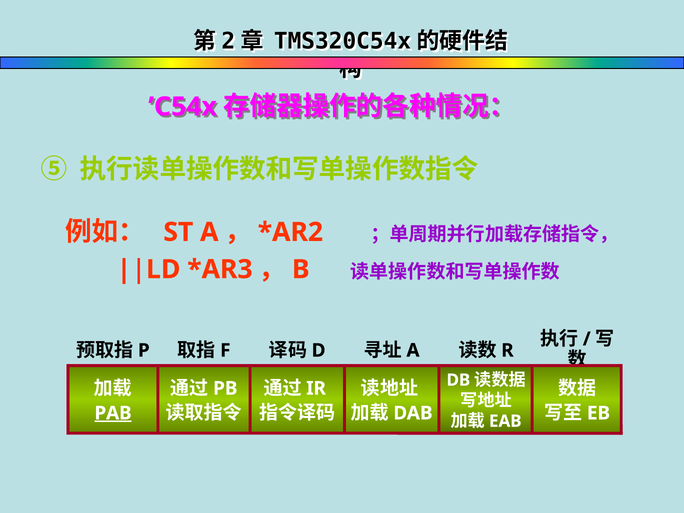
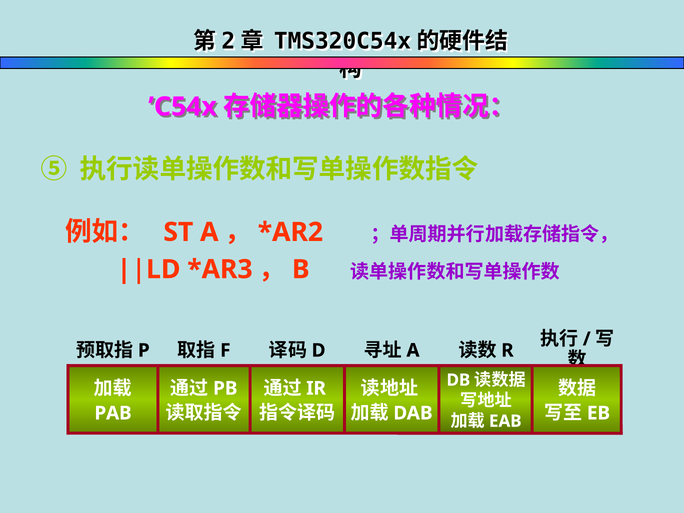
PAB underline: present -> none
